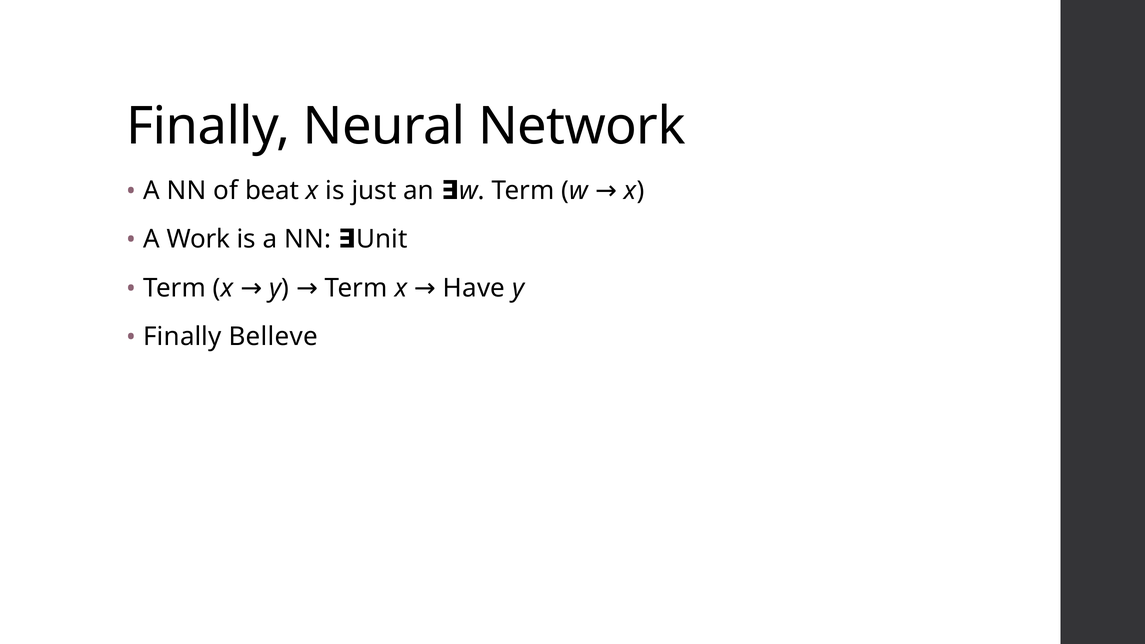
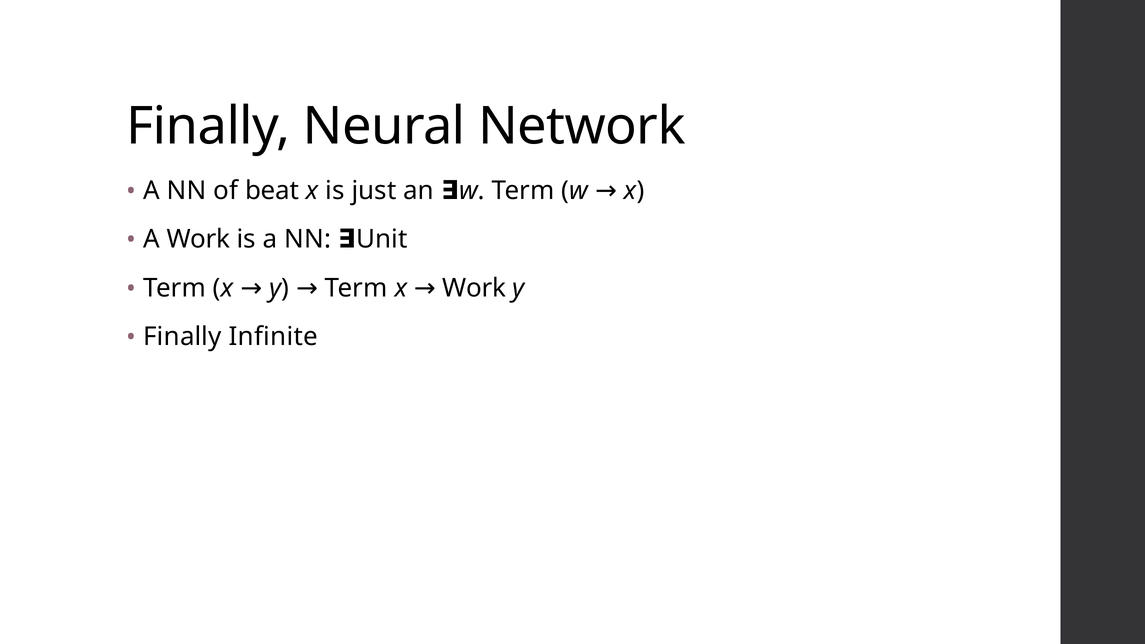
x Have: Have -> Work
Belleve: Belleve -> Infinite
